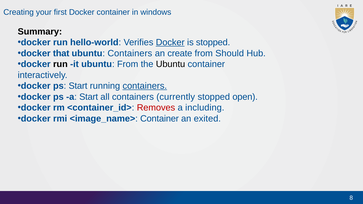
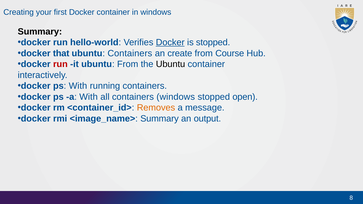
Should: Should -> Course
run at (60, 64) colour: black -> red
ps Start: Start -> With
containers at (145, 86) underline: present -> none
a Start: Start -> With
containers currently: currently -> windows
Removes colour: red -> orange
including: including -> message
<image_name> Container: Container -> Summary
exited: exited -> output
